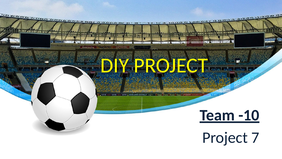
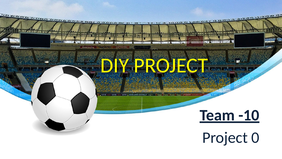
7: 7 -> 0
